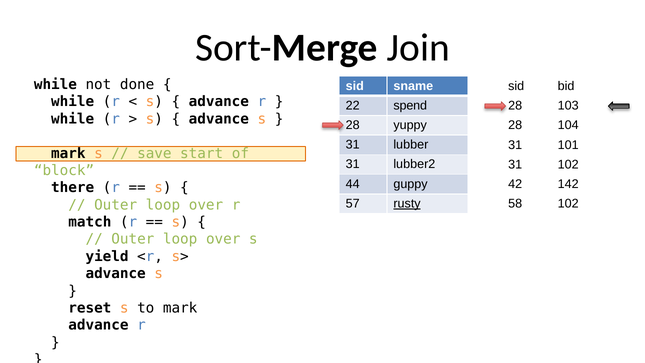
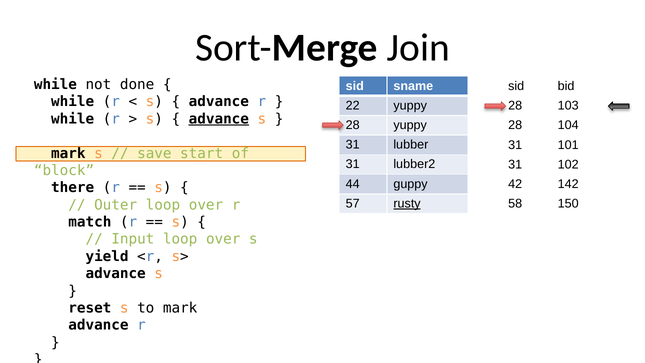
22 spend: spend -> yuppy
advance at (219, 119) underline: none -> present
58 102: 102 -> 150
Outer at (133, 239): Outer -> Input
